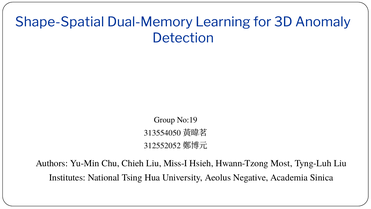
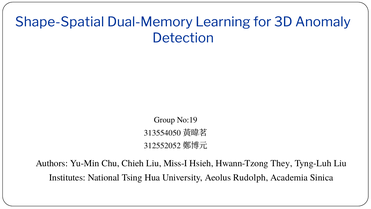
Most: Most -> They
Negative: Negative -> Rudolph
